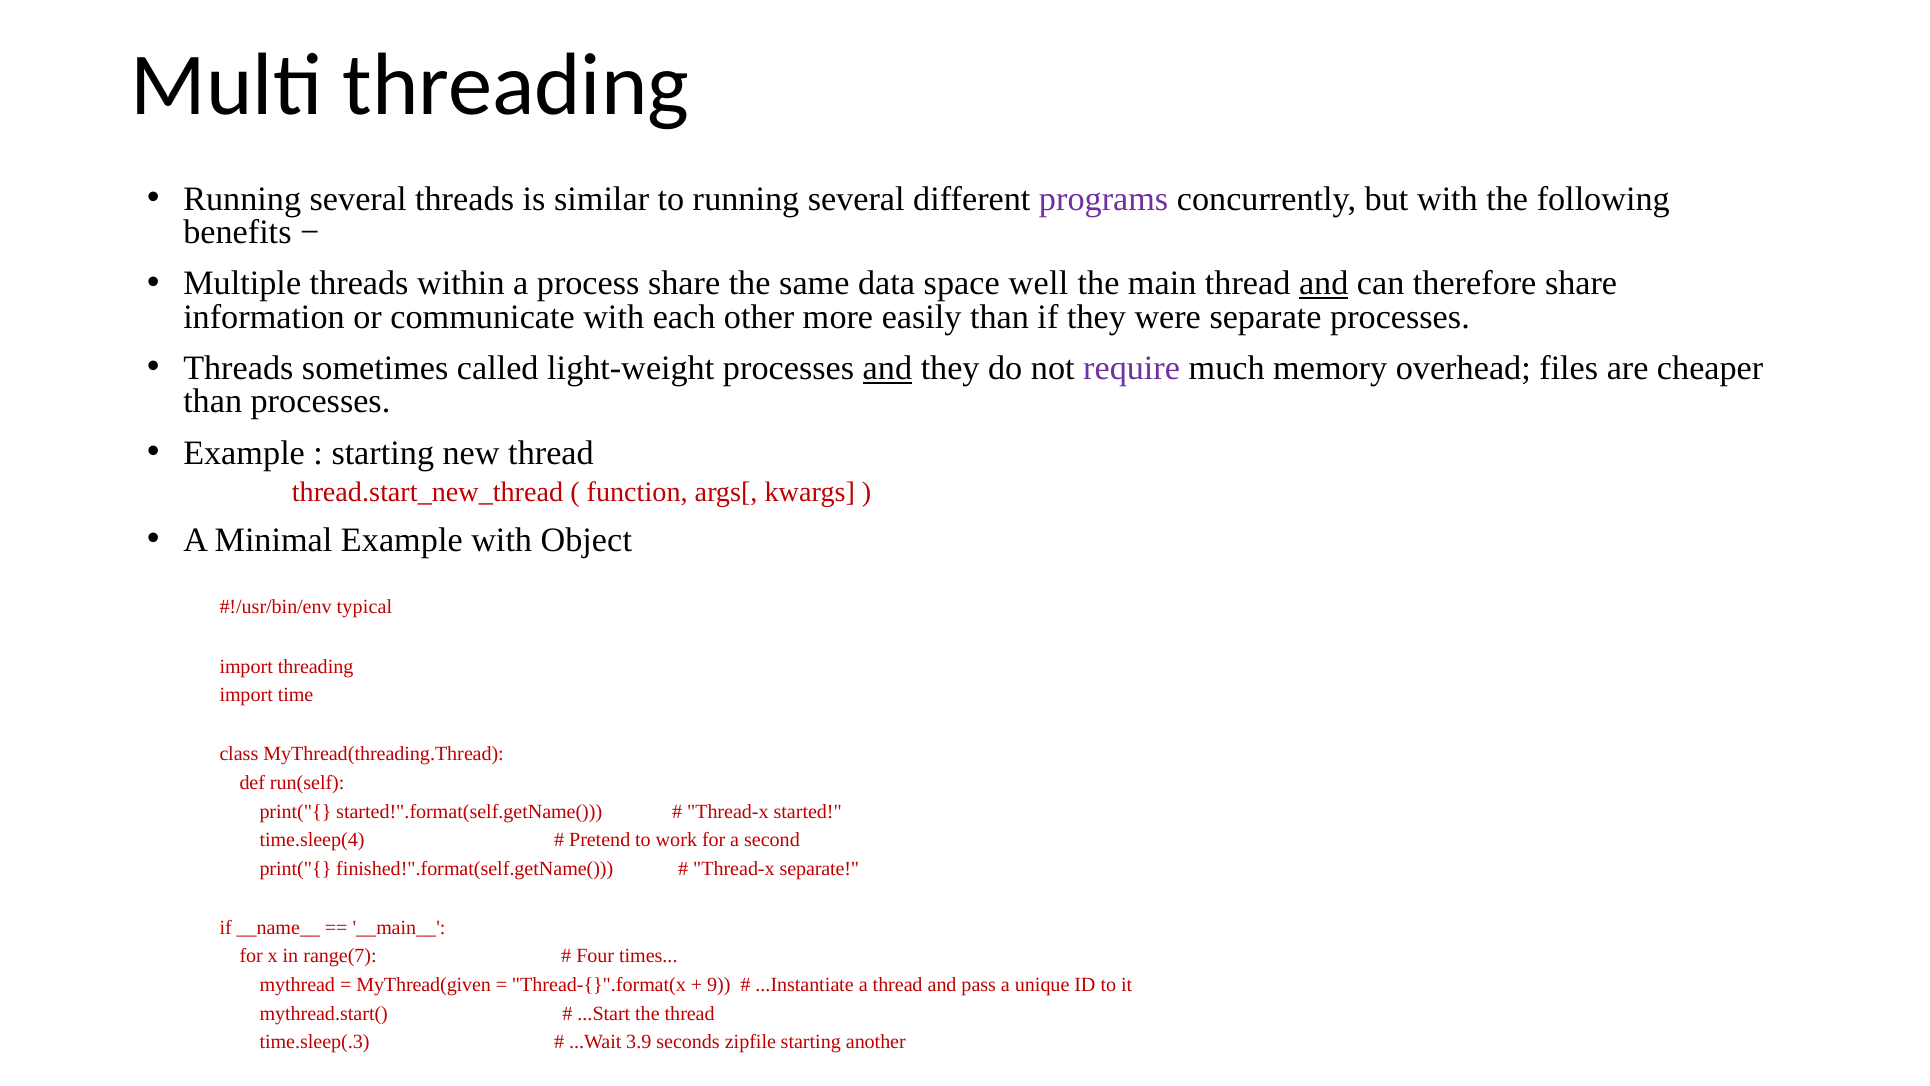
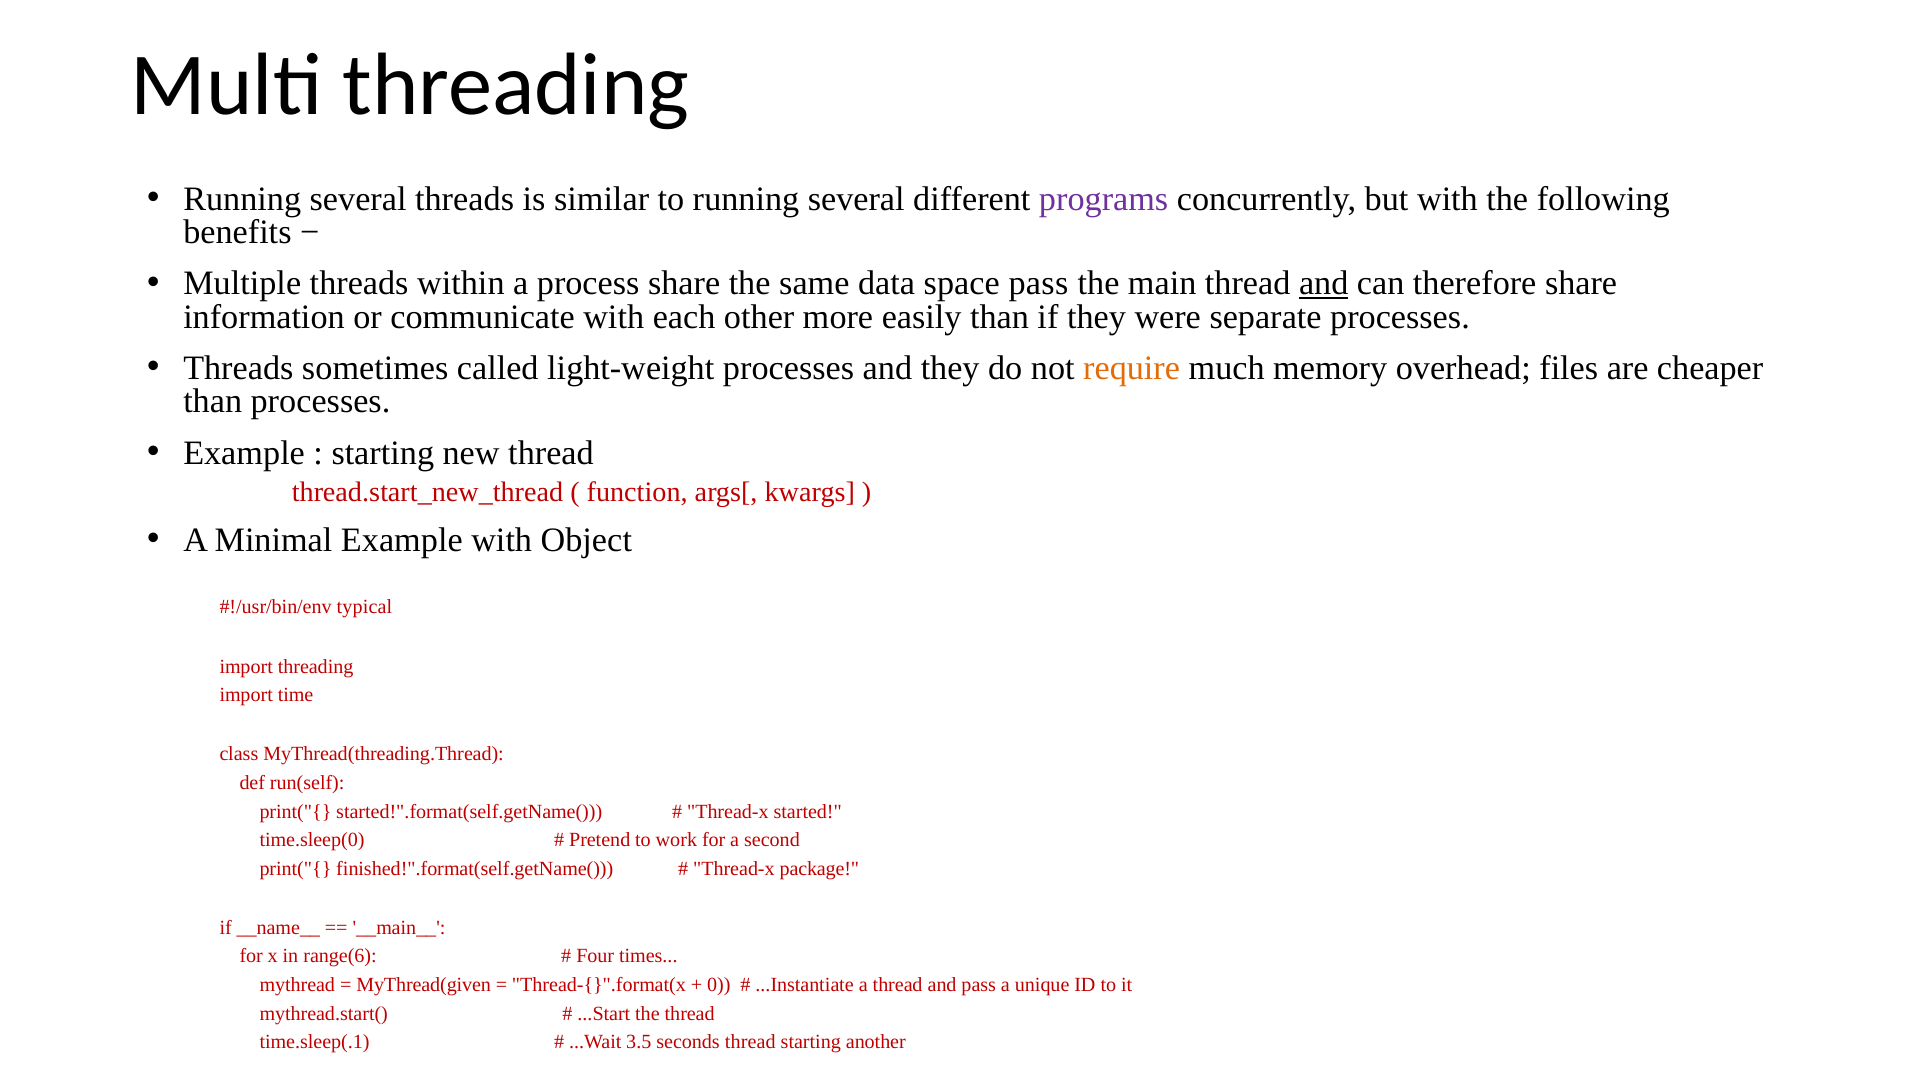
space well: well -> pass
and at (887, 368) underline: present -> none
require colour: purple -> orange
time.sleep(4: time.sleep(4 -> time.sleep(0
Thread-x separate: separate -> package
range(7: range(7 -> range(6
9: 9 -> 0
time.sleep(.3: time.sleep(.3 -> time.sleep(.1
3.9: 3.9 -> 3.5
seconds zipfile: zipfile -> thread
